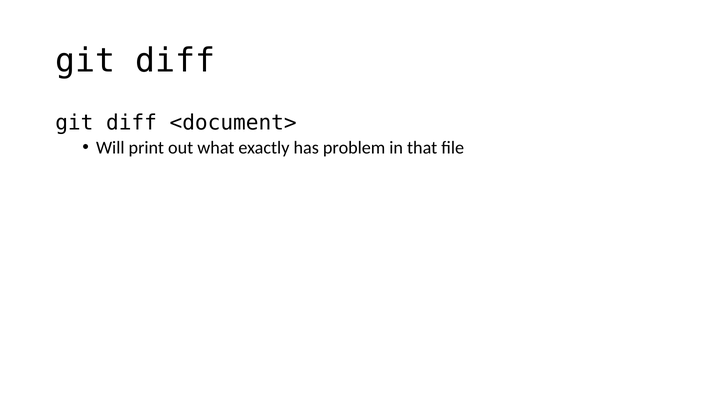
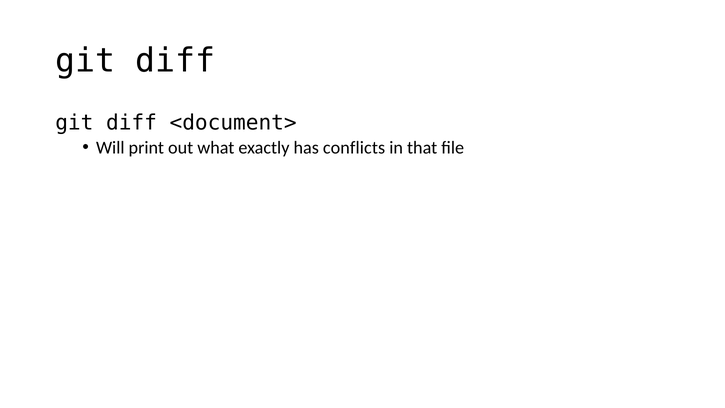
problem: problem -> conflicts
